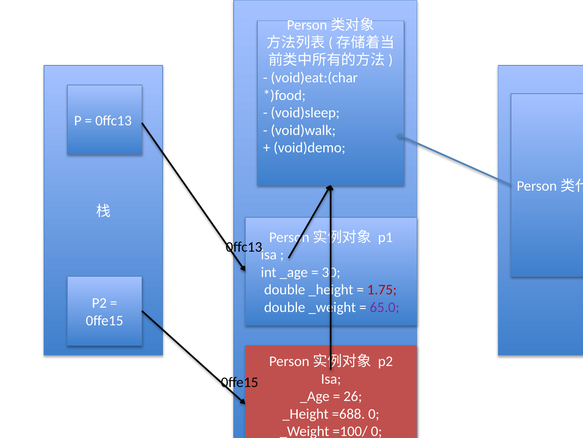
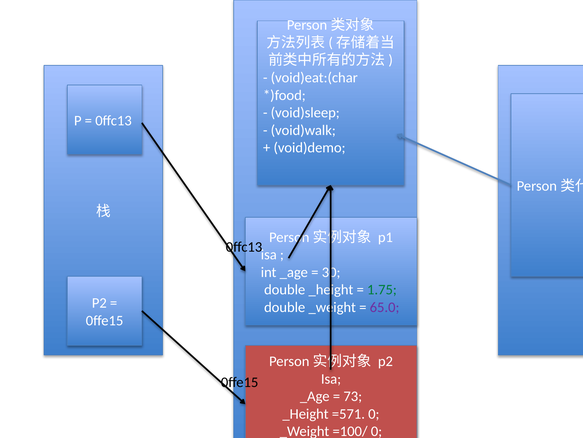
1.75 colour: red -> green
26: 26 -> 73
=688: =688 -> =571
